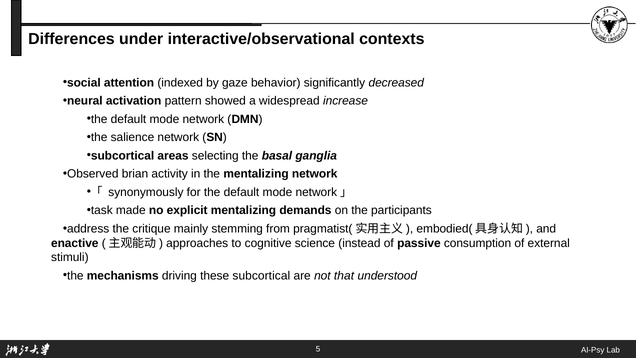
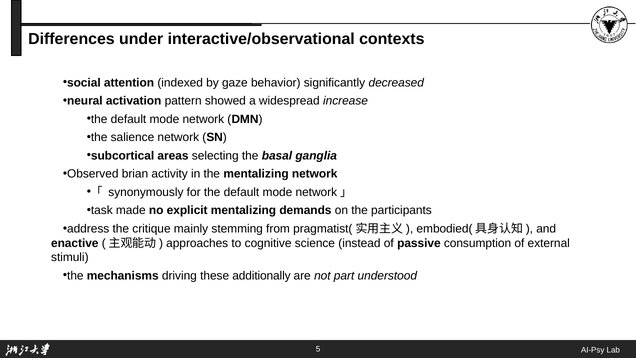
these subcortical: subcortical -> additionally
that: that -> part
